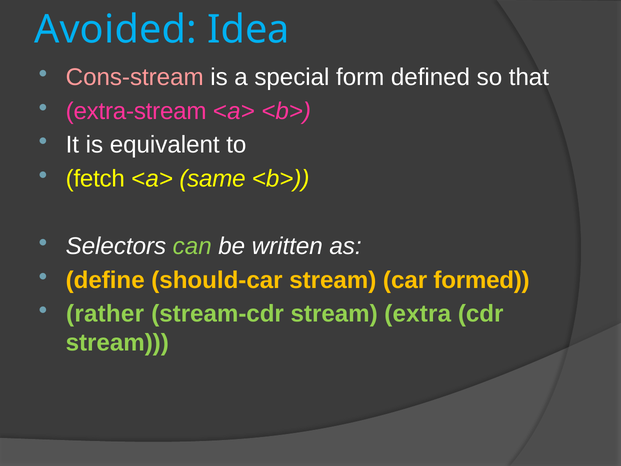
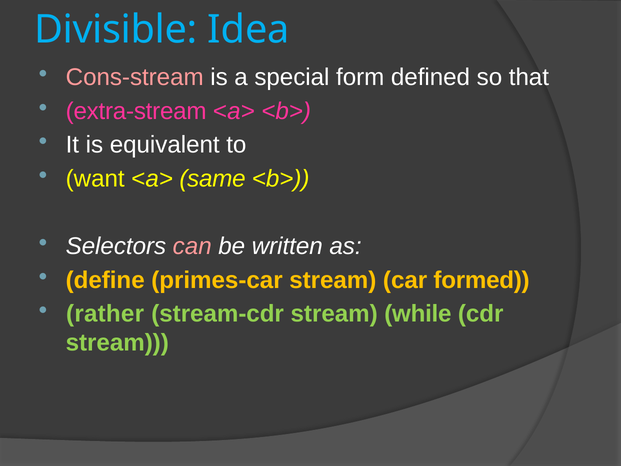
Avoided: Avoided -> Divisible
fetch: fetch -> want
can colour: light green -> pink
should-car: should-car -> primes-car
extra: extra -> while
